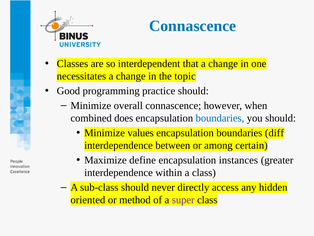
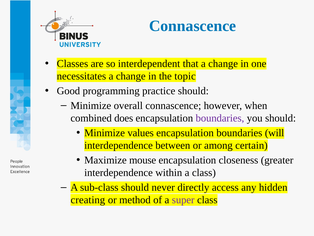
boundaries at (220, 118) colour: blue -> purple
diff: diff -> will
define: define -> mouse
instances: instances -> closeness
oriented: oriented -> creating
